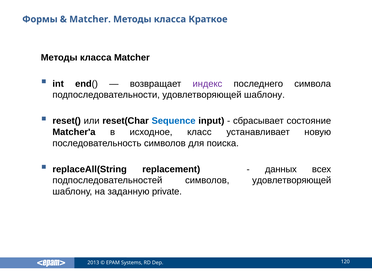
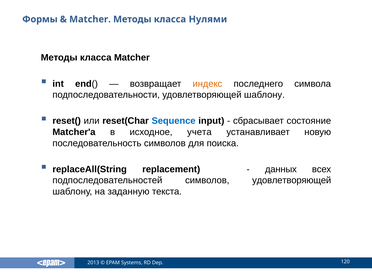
Краткое: Краткое -> Нулями
индекс colour: purple -> orange
класс: класс -> учета
private: private -> текста
